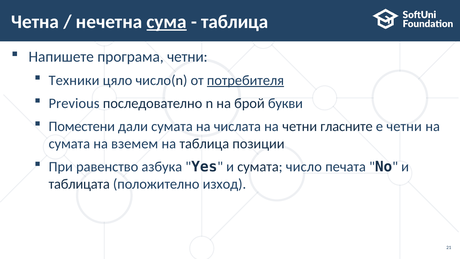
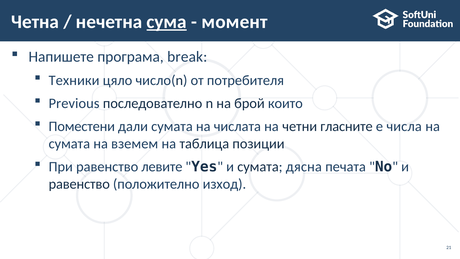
таблица at (235, 22): таблица -> момент
програма четни: четни -> break
потребителя underline: present -> none
букви: букви -> които
е четни: четни -> числа
азбука: азбука -> левите
число: число -> дясна
таблицата at (79, 184): таблицата -> равенство
